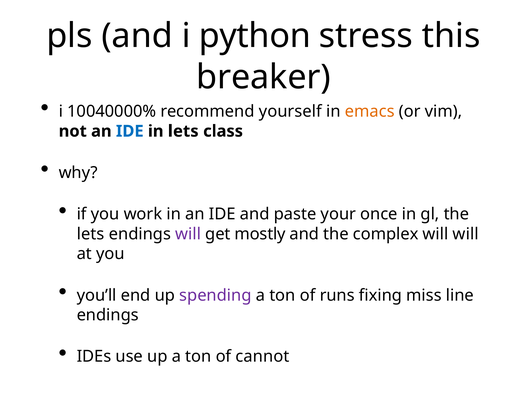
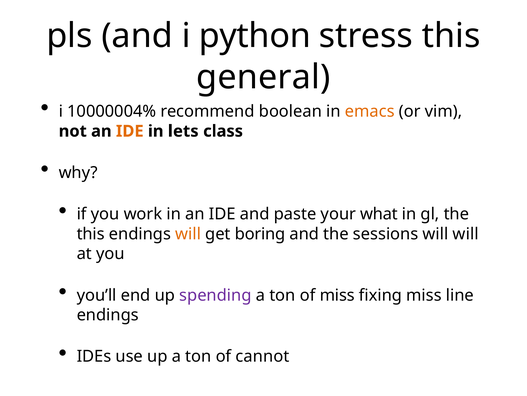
breaker: breaker -> general
10040000%: 10040000% -> 10000004%
yourself: yourself -> boolean
IDE at (130, 131) colour: blue -> orange
once: once -> what
lets at (91, 234): lets -> this
will at (188, 234) colour: purple -> orange
mostly: mostly -> boring
complex: complex -> sessions
of runs: runs -> miss
